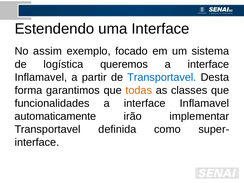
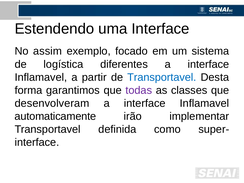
queremos: queremos -> diferentes
todas colour: orange -> purple
funcionalidades: funcionalidades -> desenvolveram
